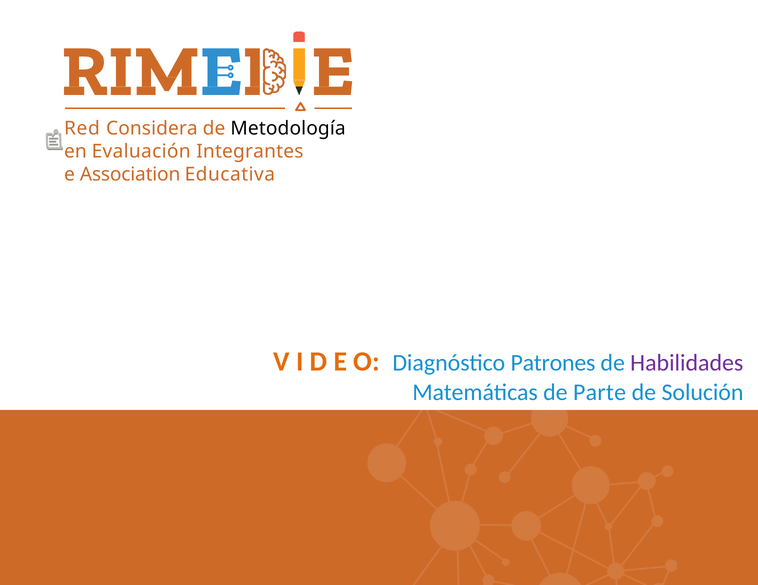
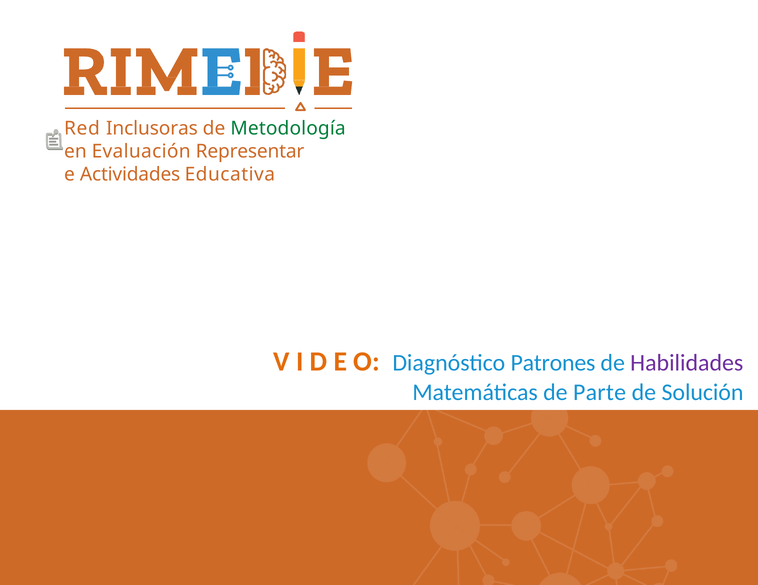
Considera: Considera -> Inclusoras
Metodología colour: black -> green
Integrantes: Integrantes -> Representar
Association: Association -> Actividades
